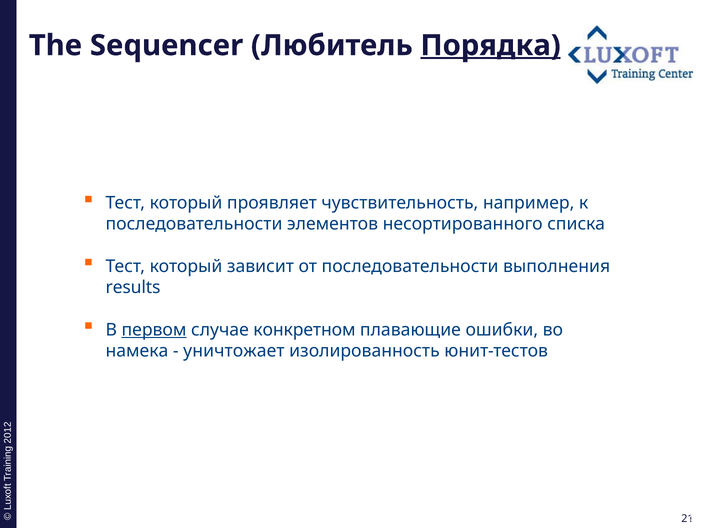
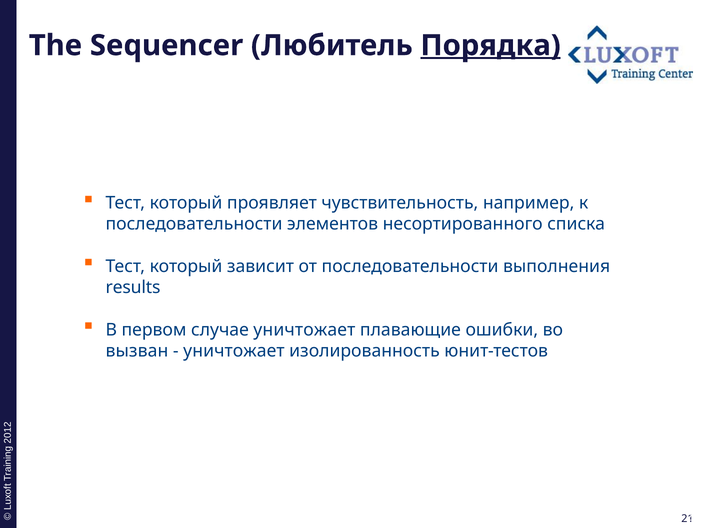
первом underline: present -> none
случае конкретном: конкретном -> уничтожает
намека: намека -> вызван
